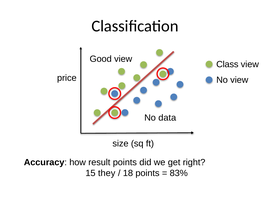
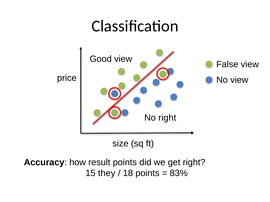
Class: Class -> False
No data: data -> right
